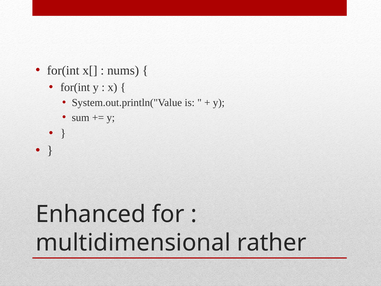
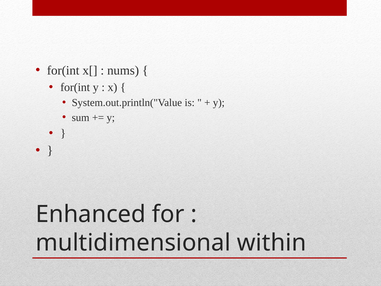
rather: rather -> within
